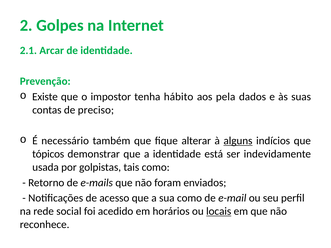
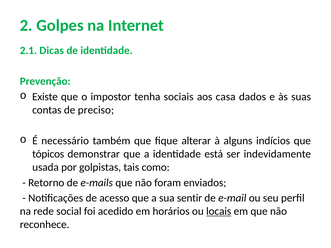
Arcar: Arcar -> Dicas
hábito: hábito -> sociais
pela: pela -> casa
alguns underline: present -> none
sua como: como -> sentir
